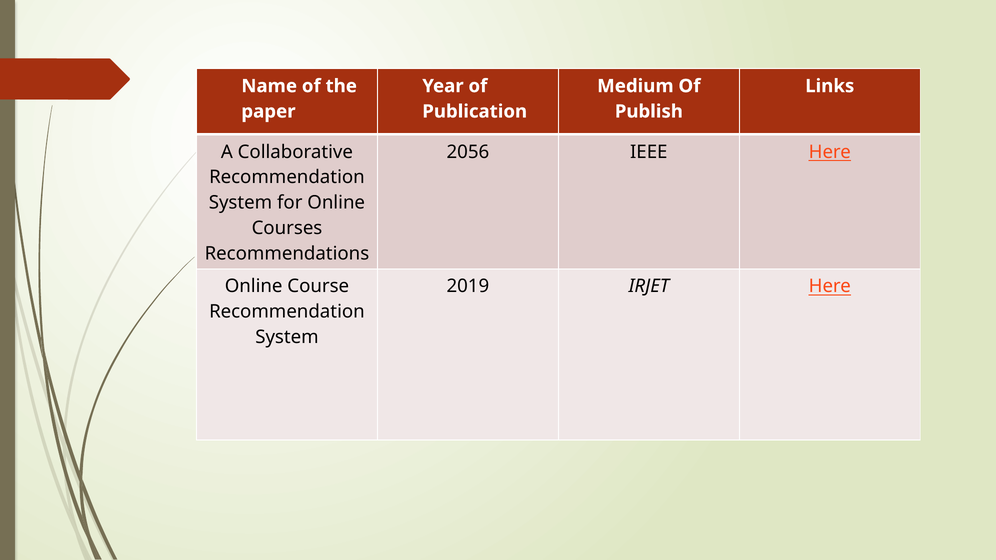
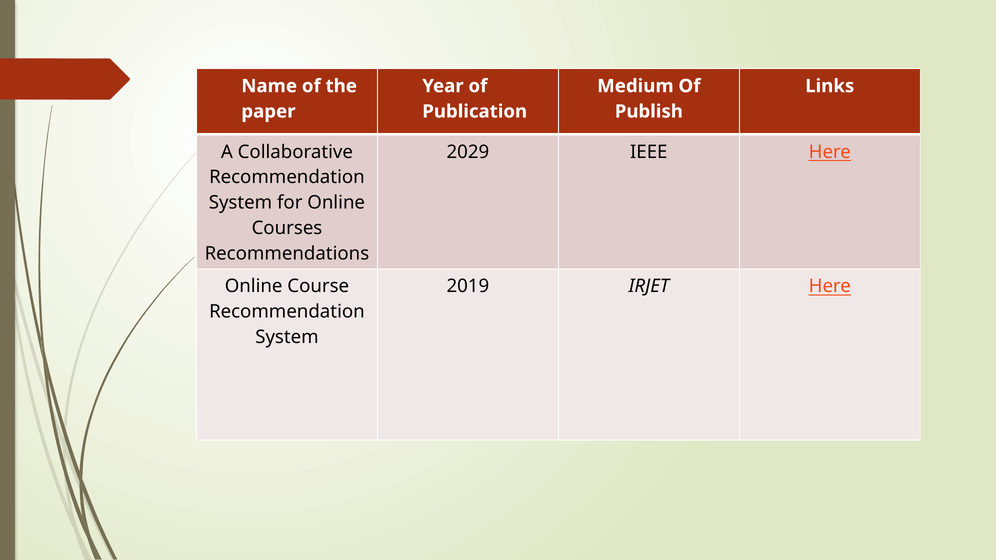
2056: 2056 -> 2029
